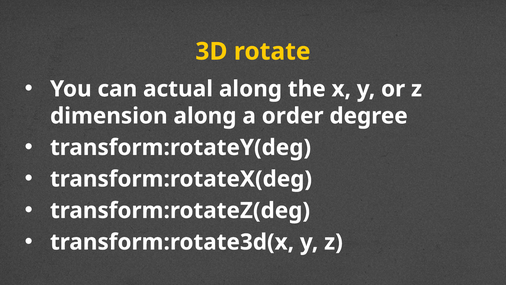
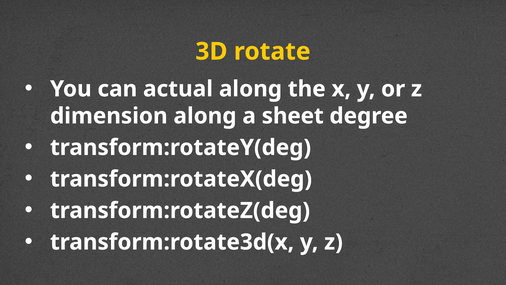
order: order -> sheet
